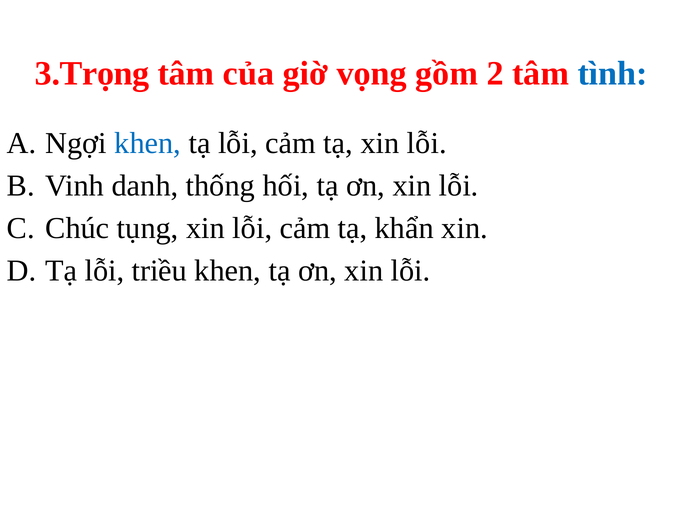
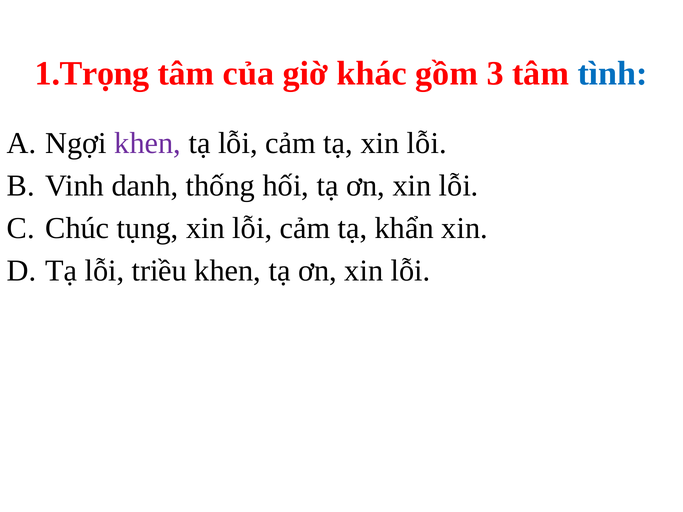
3.Trọng: 3.Trọng -> 1.Trọng
vọng: vọng -> khác
2: 2 -> 3
khen at (148, 143) colour: blue -> purple
